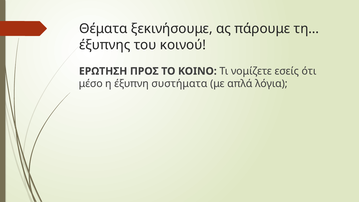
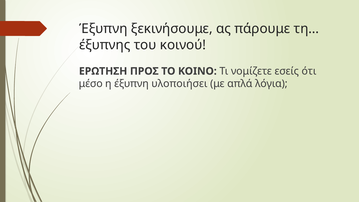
Θέματα at (103, 29): Θέματα -> Έξυπνη
συστήματα: συστήματα -> υλοποιήσει
